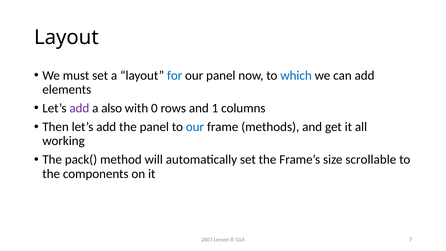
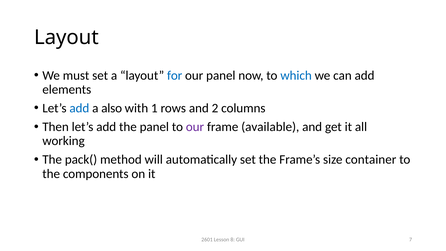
add at (79, 108) colour: purple -> blue
0: 0 -> 1
1: 1 -> 2
our at (195, 127) colour: blue -> purple
methods: methods -> available
scrollable: scrollable -> container
